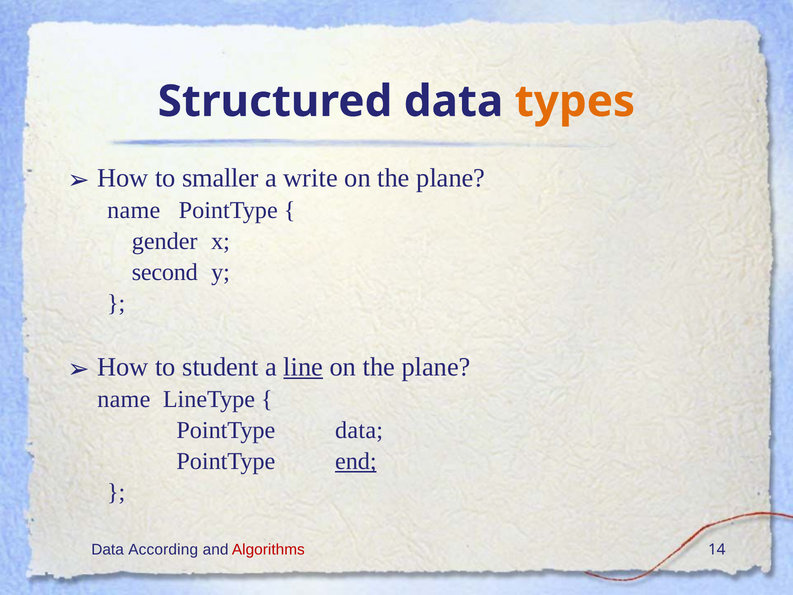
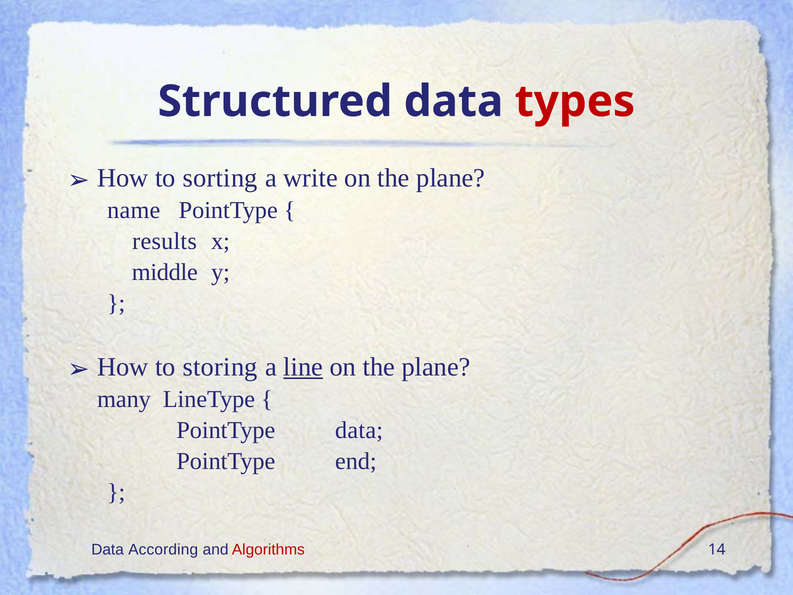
types colour: orange -> red
smaller: smaller -> sorting
gender: gender -> results
second: second -> middle
student: student -> storing
name at (124, 399): name -> many
end underline: present -> none
